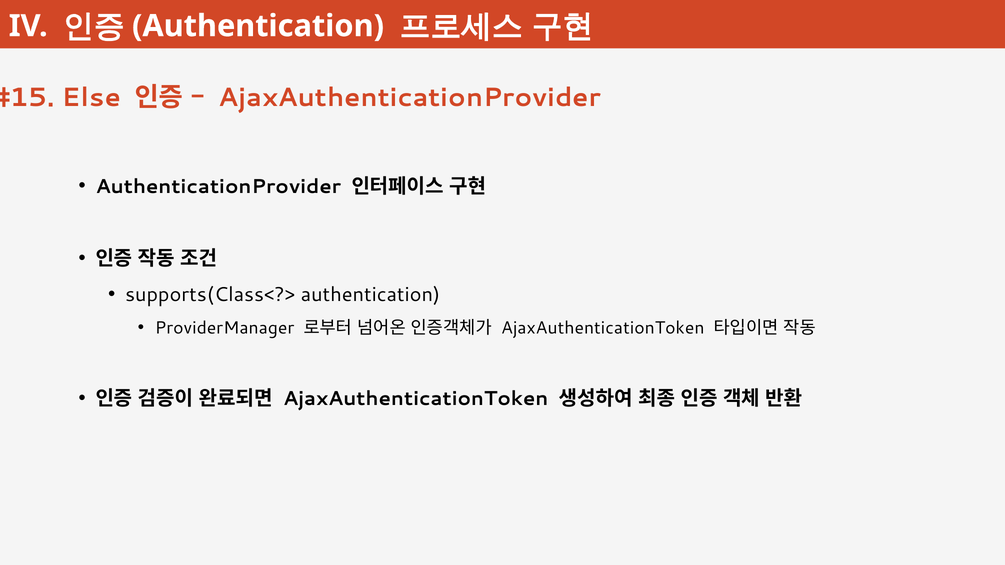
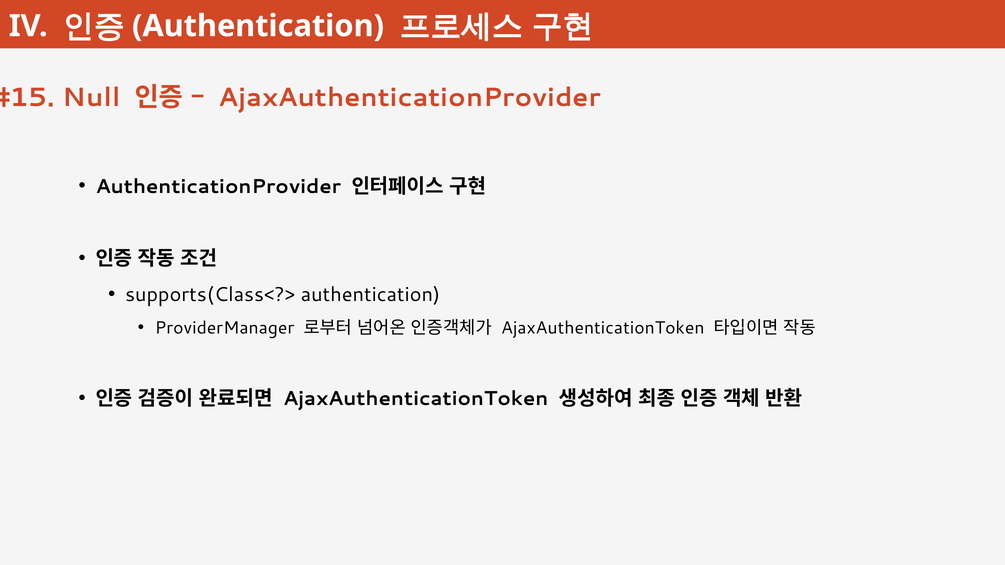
Else: Else -> Null
